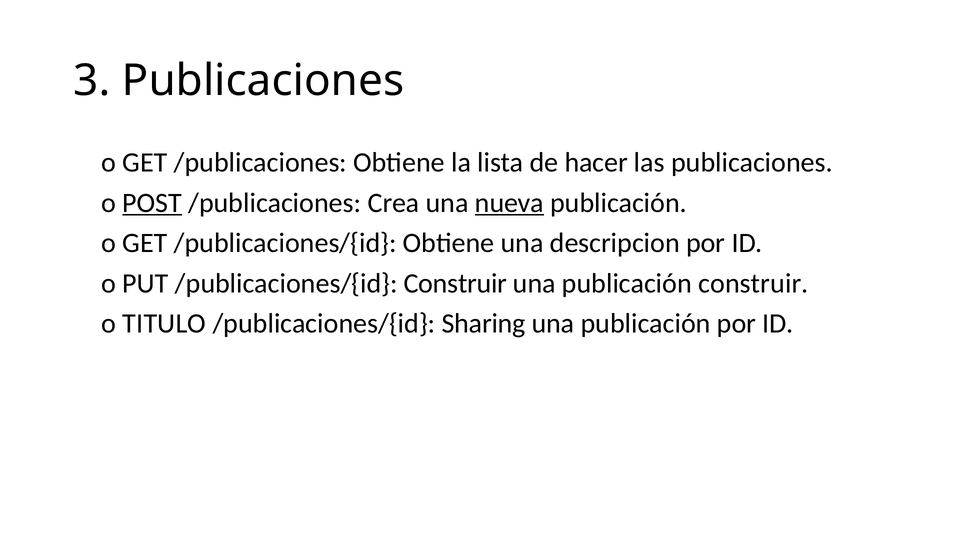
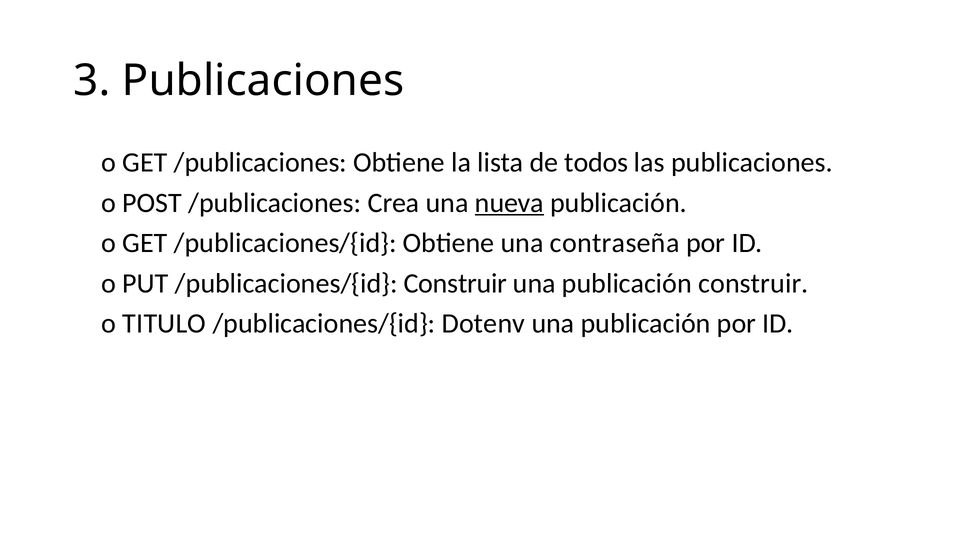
hacer: hacer -> todos
POST underline: present -> none
descripcion: descripcion -> contraseña
Sharing: Sharing -> Dotenv
